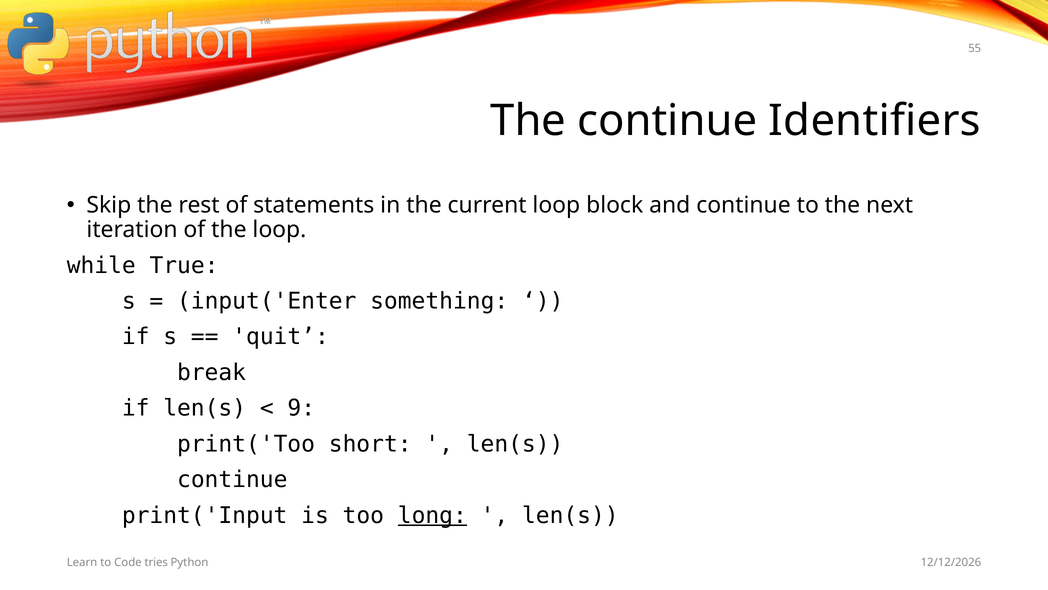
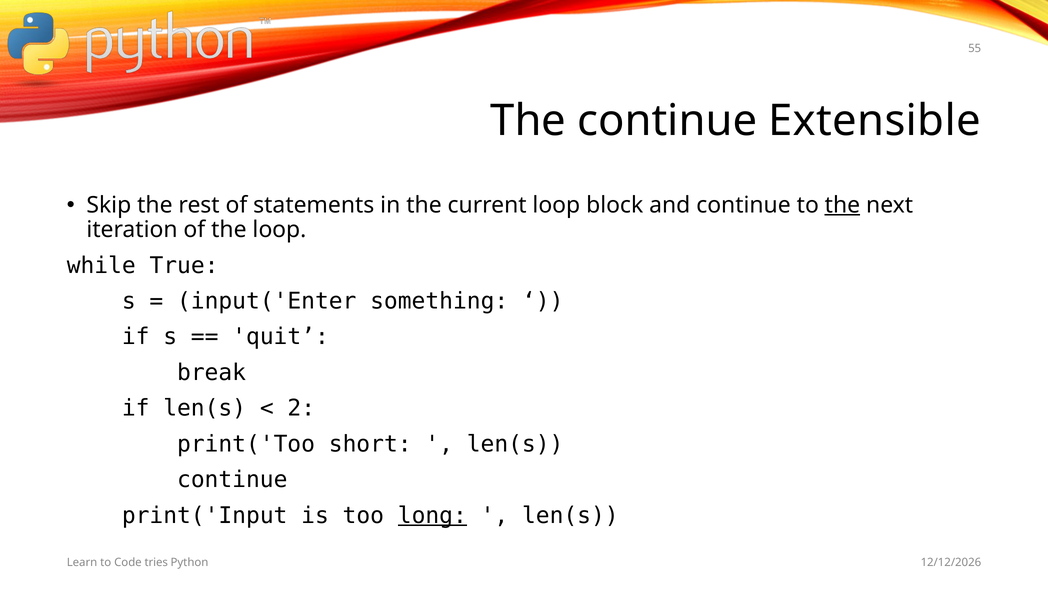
Identifiers: Identifiers -> Extensible
the at (842, 205) underline: none -> present
9: 9 -> 2
